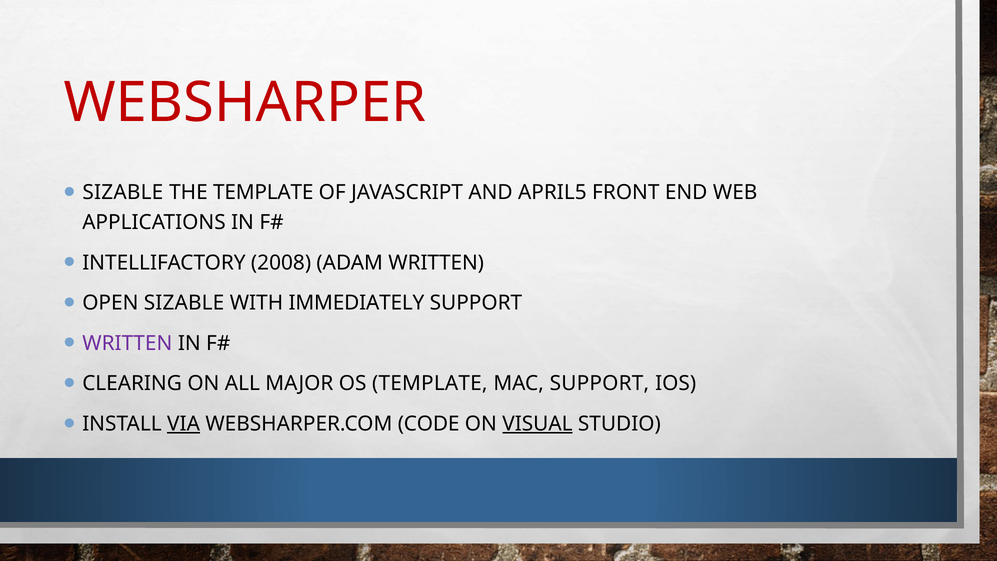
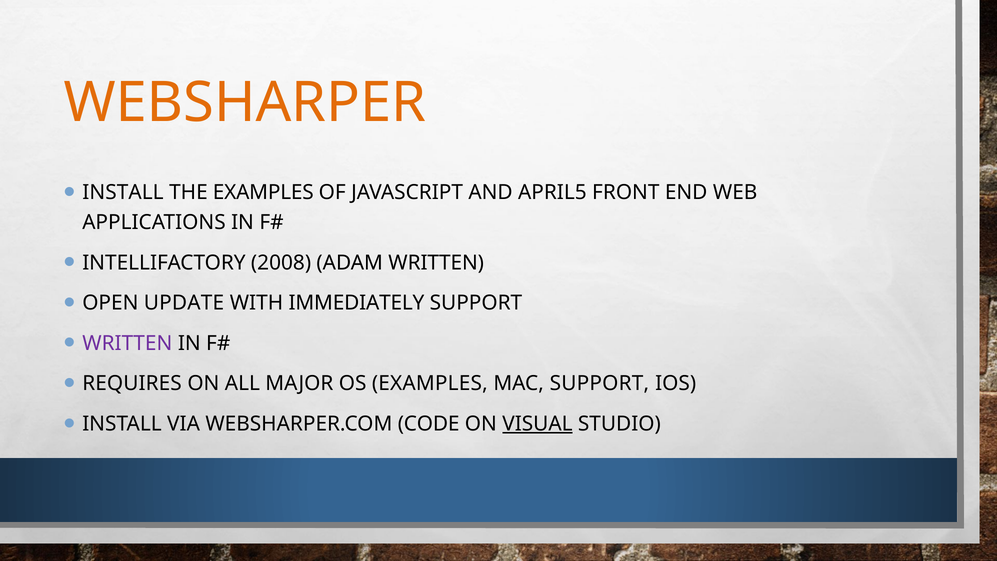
WEBSHARPER colour: red -> orange
SIZABLE at (123, 192): SIZABLE -> INSTALL
THE TEMPLATE: TEMPLATE -> EXAMPLES
OPEN SIZABLE: SIZABLE -> UPDATE
CLEARING: CLEARING -> REQUIRES
OS TEMPLATE: TEMPLATE -> EXAMPLES
VIA underline: present -> none
